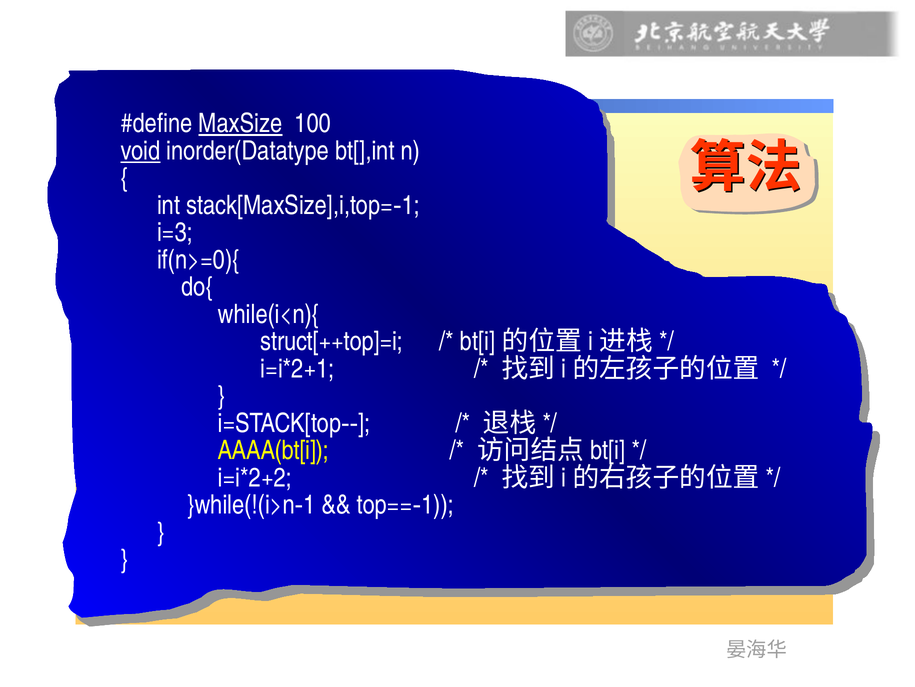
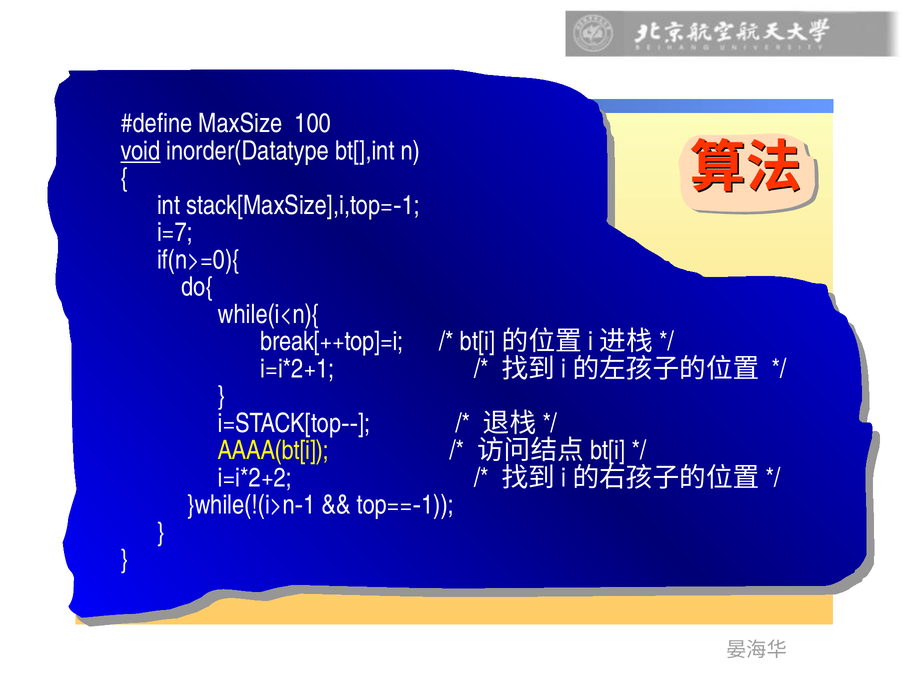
MaxSize underline: present -> none
i=3: i=3 -> i=7
struct[++top]=i: struct[++top]=i -> break[++top]=i
